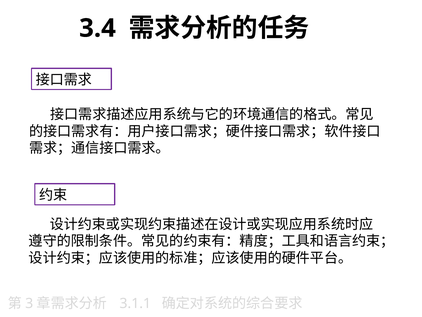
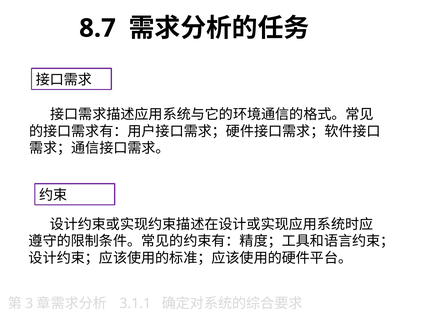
3.4: 3.4 -> 8.7
